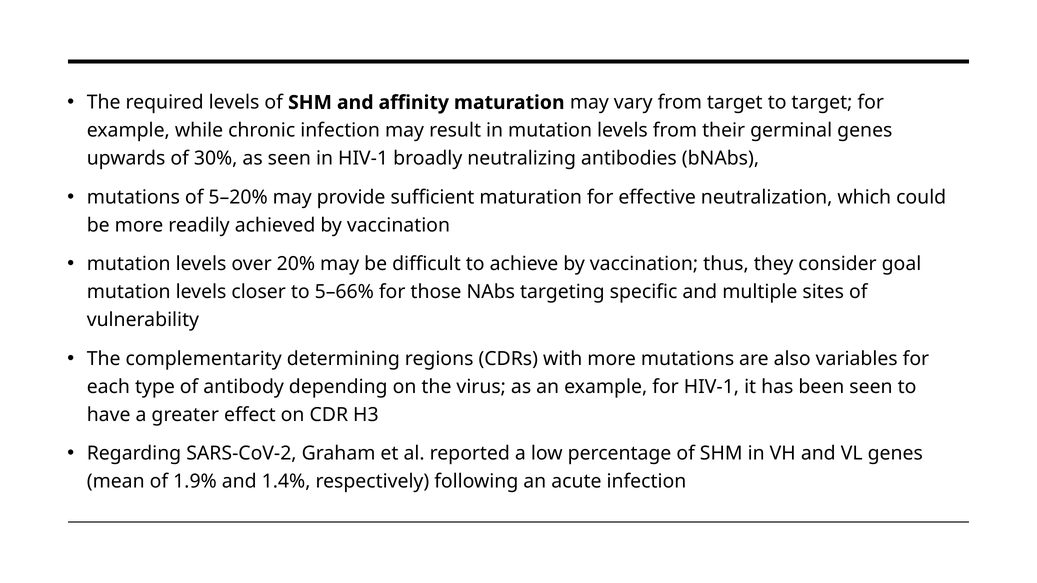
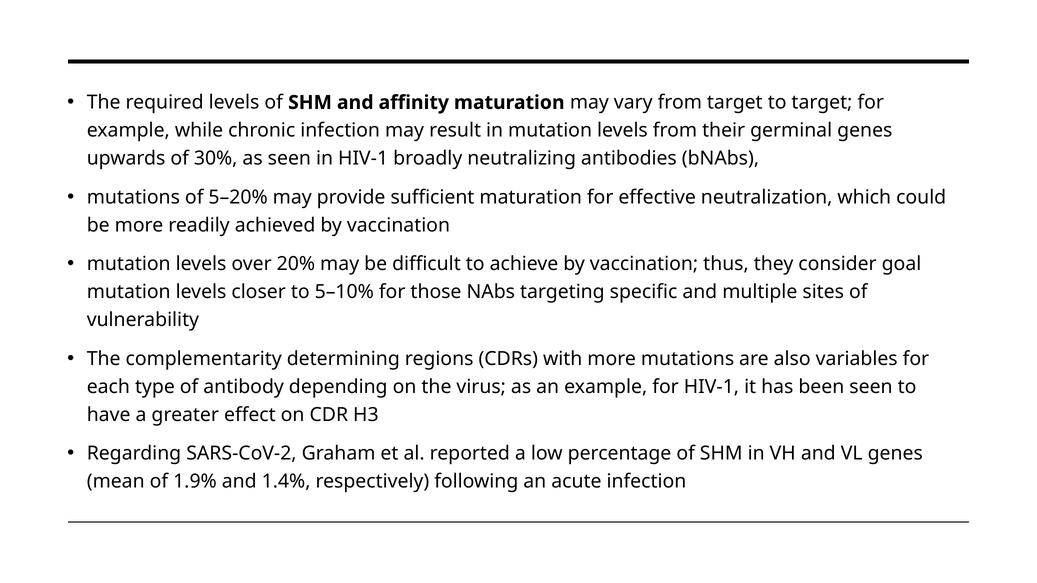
5–66%: 5–66% -> 5–10%
